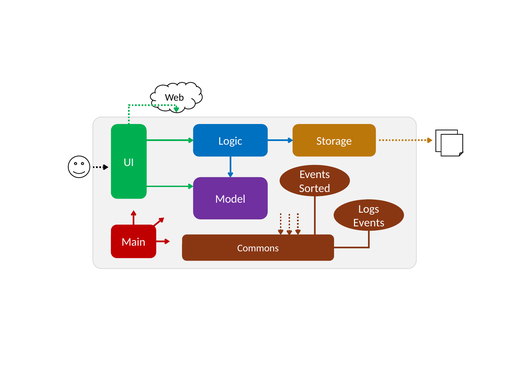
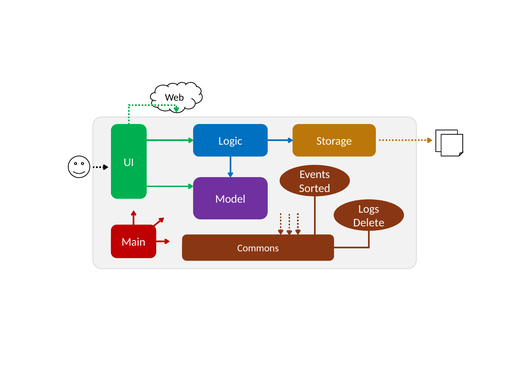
Events at (369, 222): Events -> Delete
